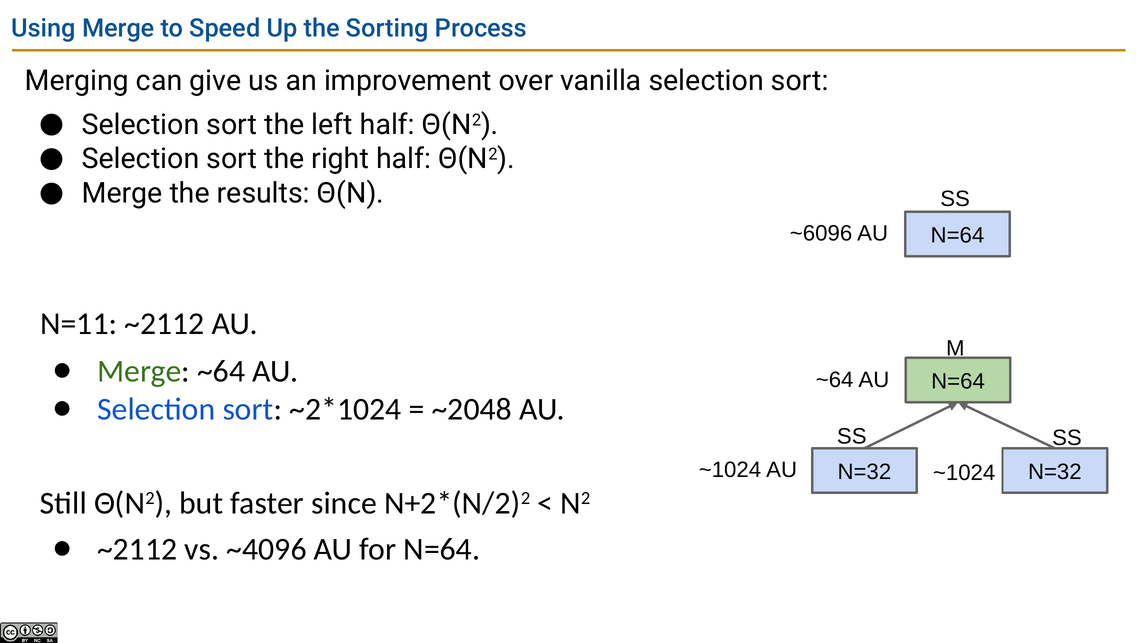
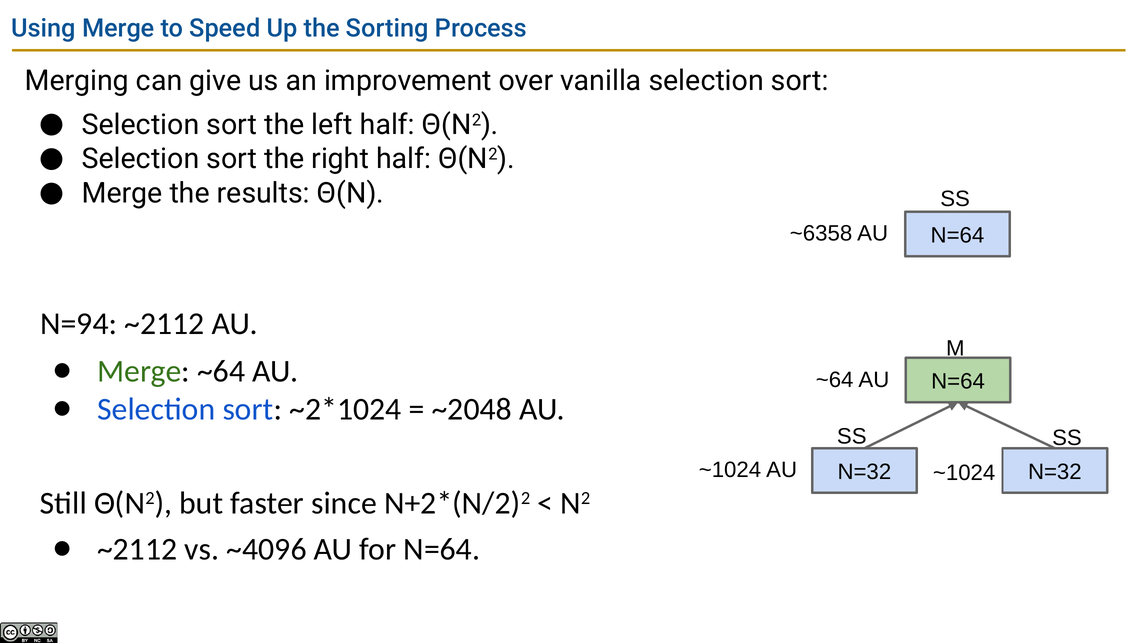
~6096: ~6096 -> ~6358
N=11: N=11 -> N=94
